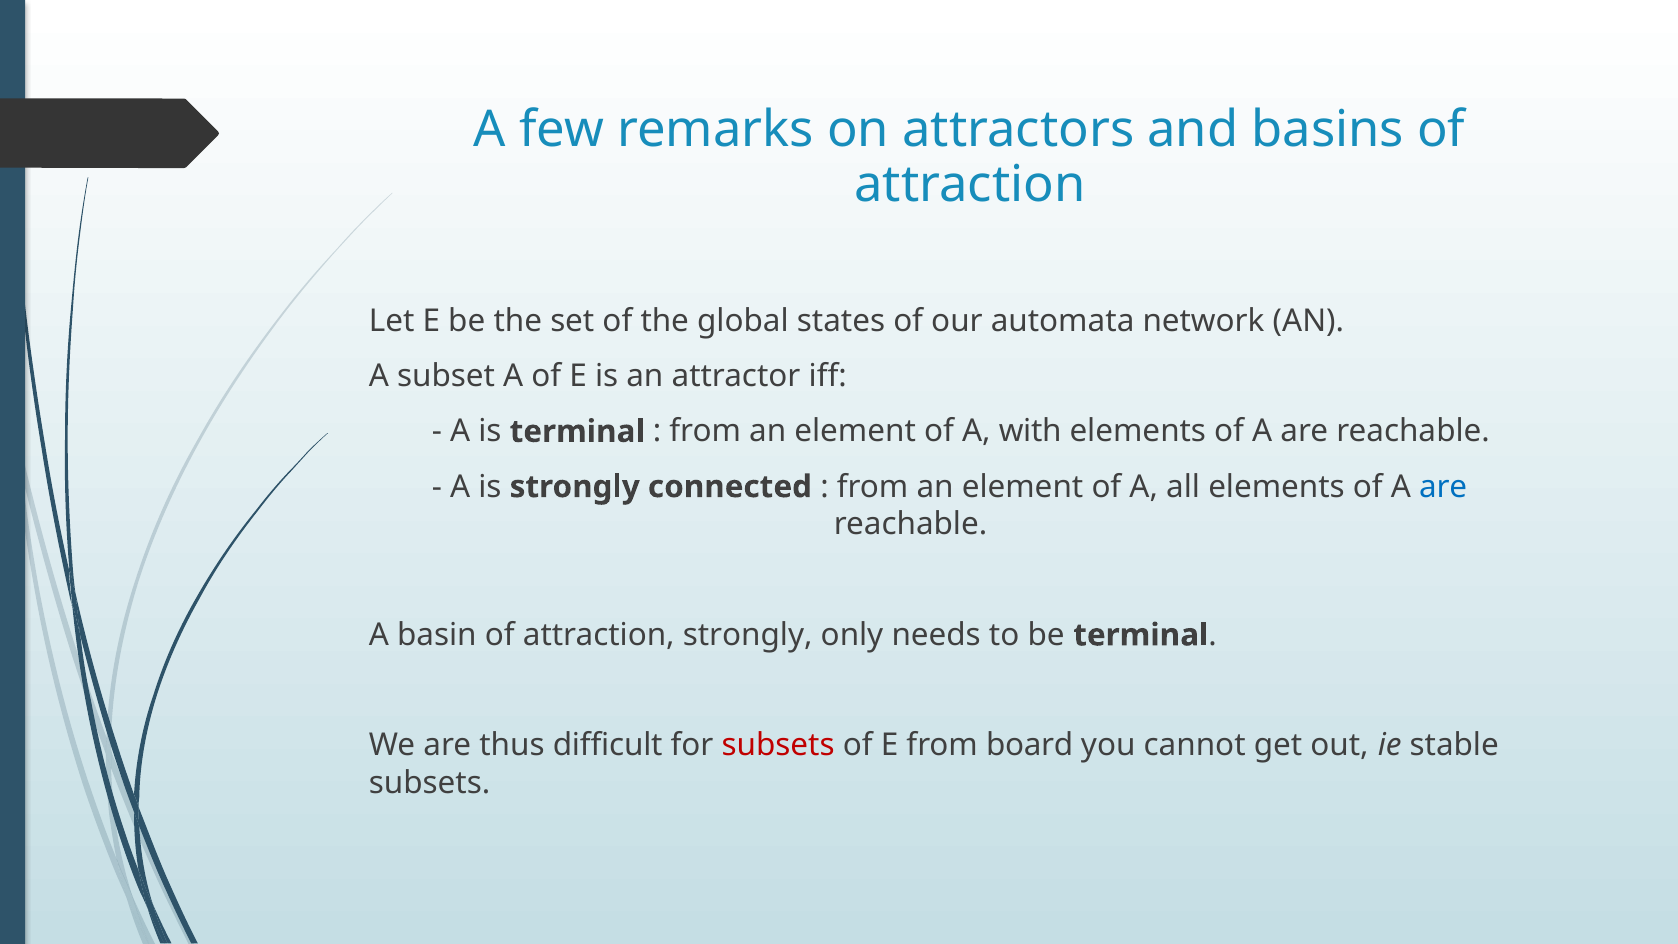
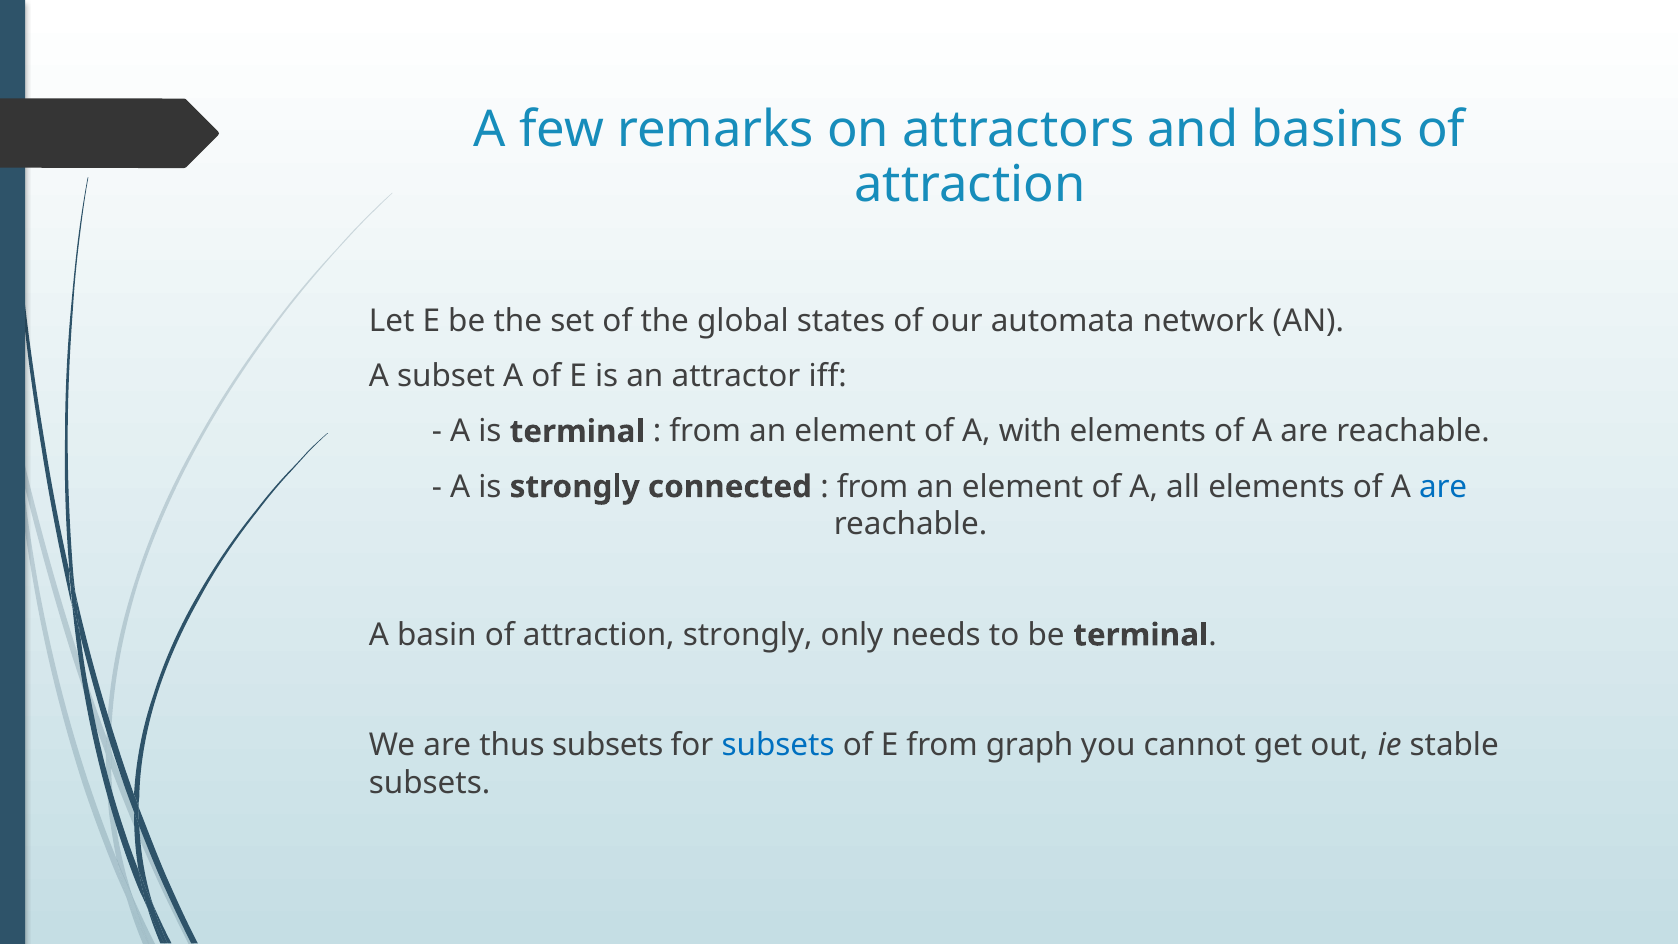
thus difficult: difficult -> subsets
subsets at (778, 746) colour: red -> blue
board: board -> graph
